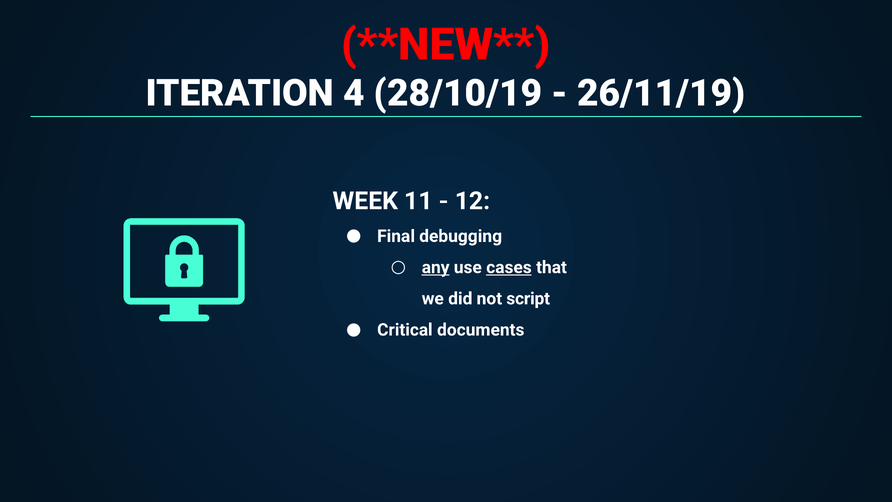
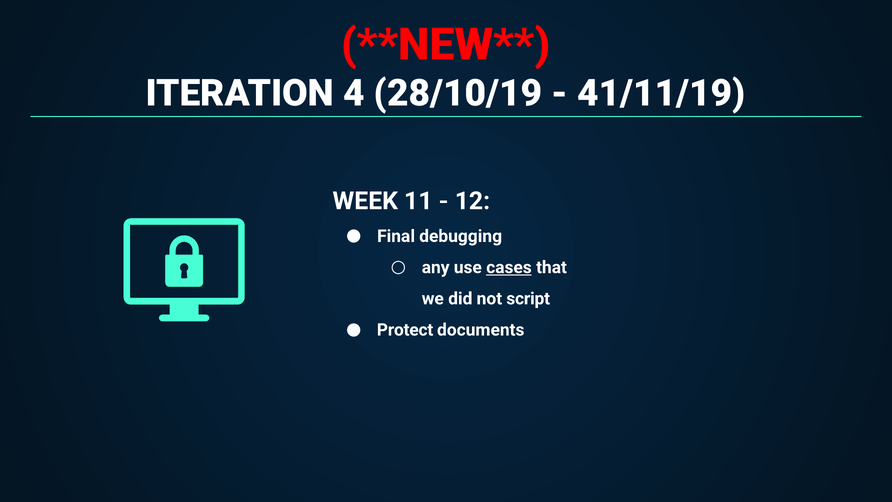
26/11/19: 26/11/19 -> 41/11/19
any underline: present -> none
Critical: Critical -> Protect
